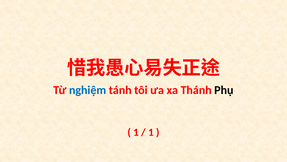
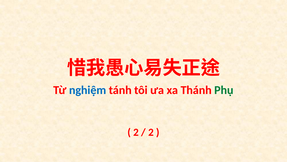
Phụ colour: black -> green
1 at (136, 132): 1 -> 2
1 at (151, 132): 1 -> 2
